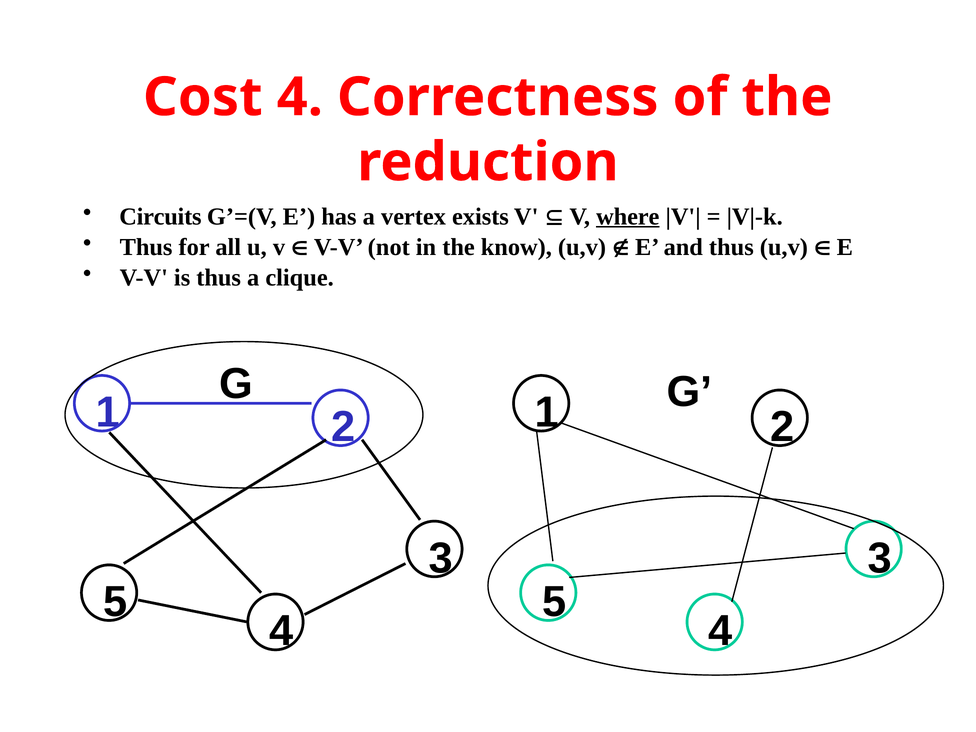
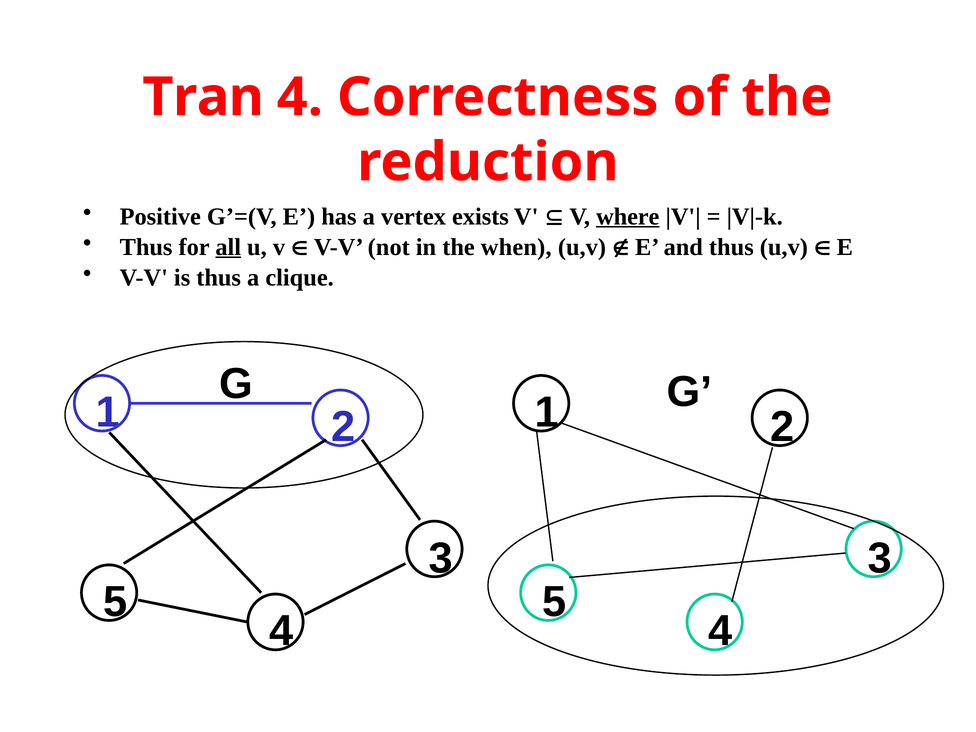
Cost: Cost -> Tran
Circuits: Circuits -> Positive
all underline: none -> present
know: know -> when
